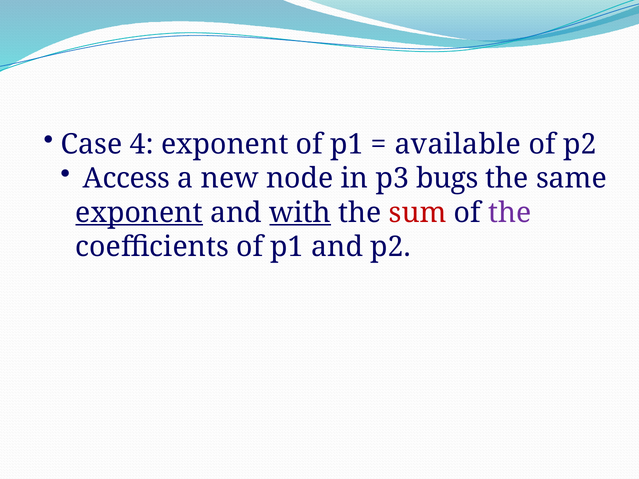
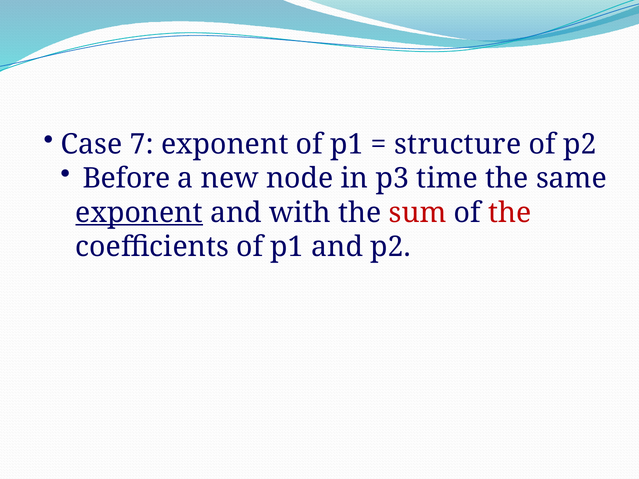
4: 4 -> 7
available: available -> structure
Access: Access -> Before
bugs: bugs -> time
with underline: present -> none
the at (510, 213) colour: purple -> red
